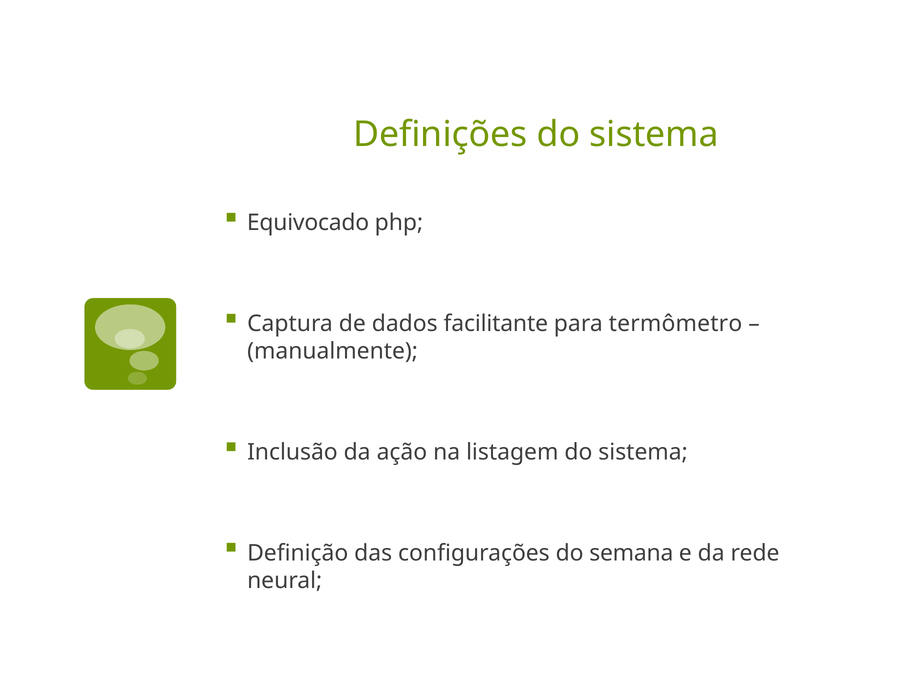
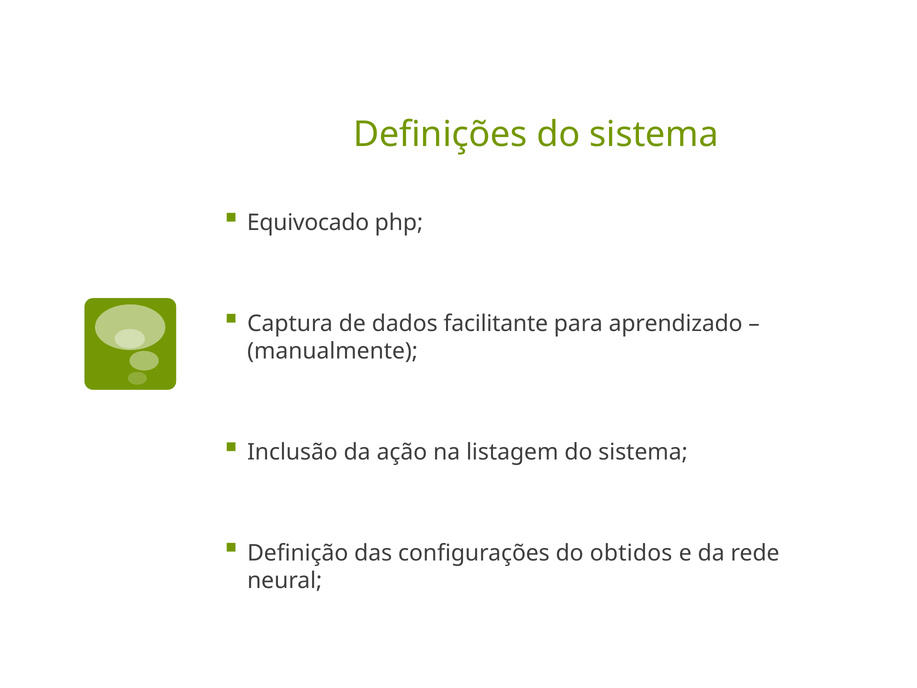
termômetro: termômetro -> aprendizado
semana: semana -> obtidos
